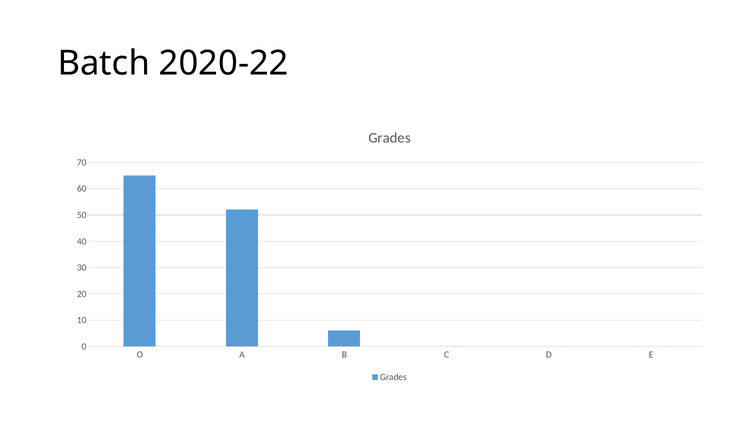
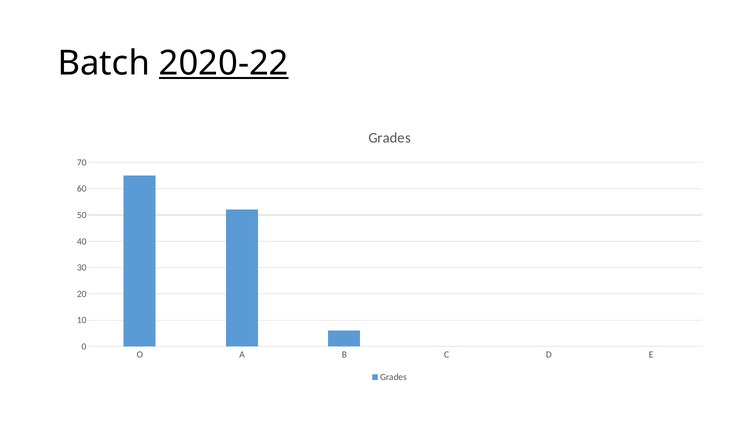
2020-22 underline: none -> present
